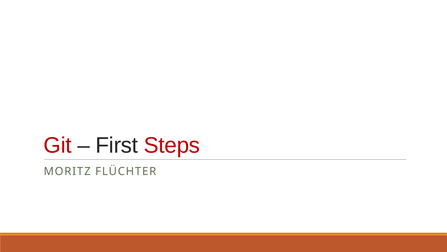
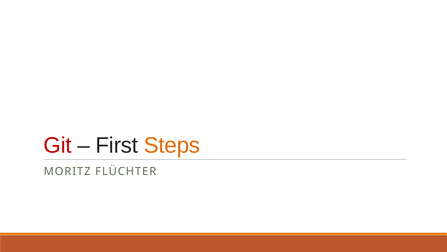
Steps colour: red -> orange
